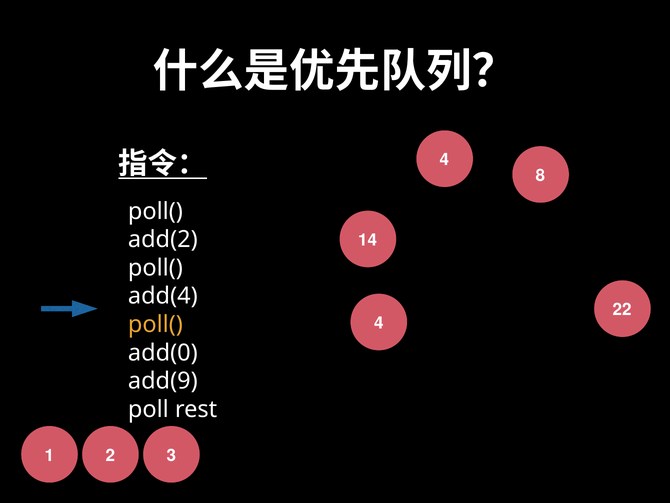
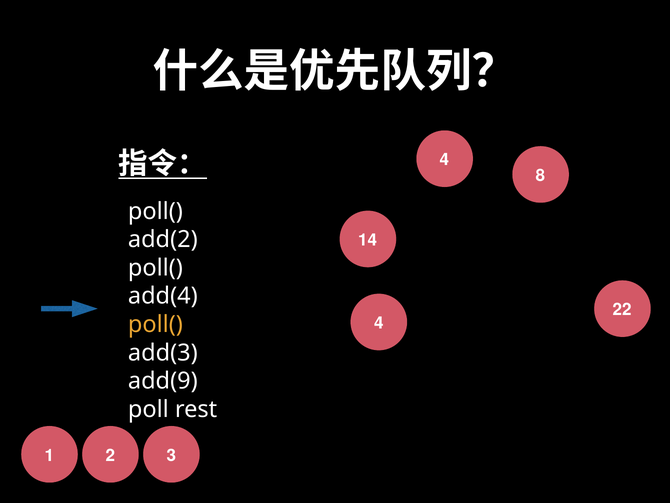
add(0: add(0 -> add(3
